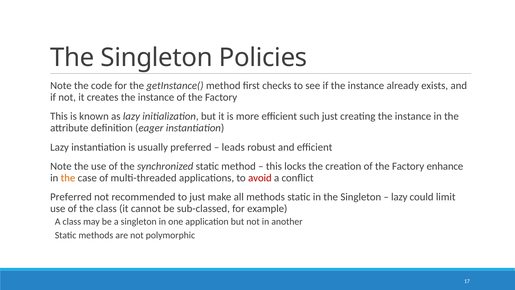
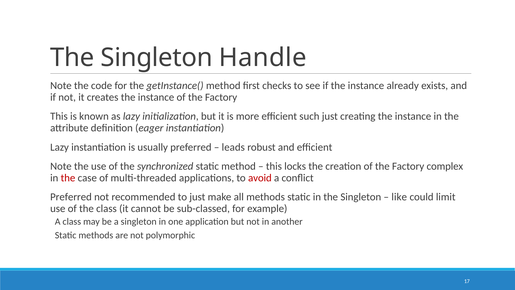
Policies: Policies -> Handle
enhance: enhance -> complex
the at (68, 178) colour: orange -> red
lazy at (399, 197): lazy -> like
